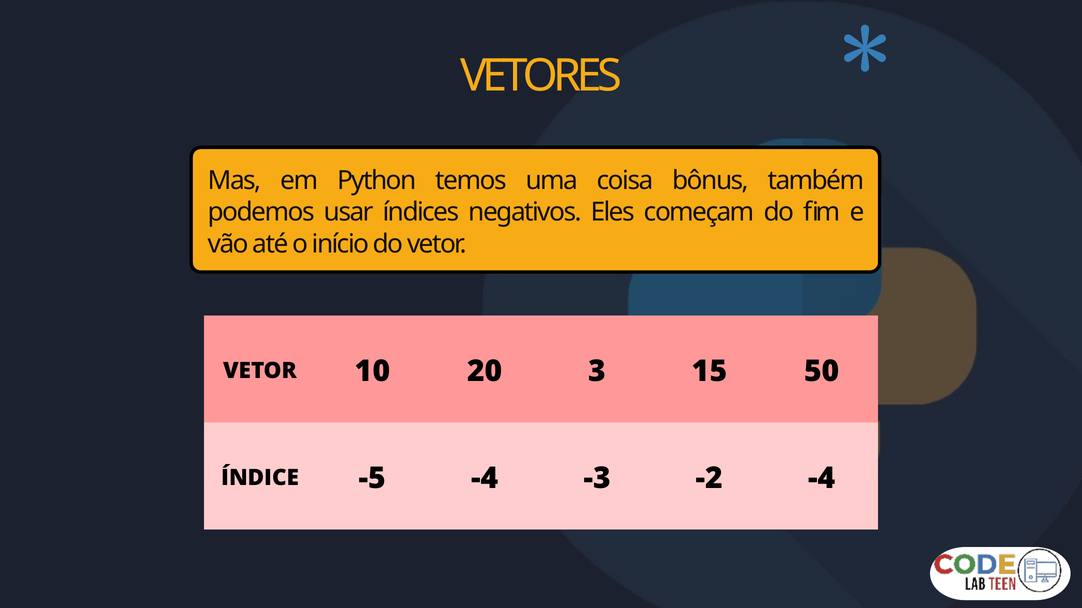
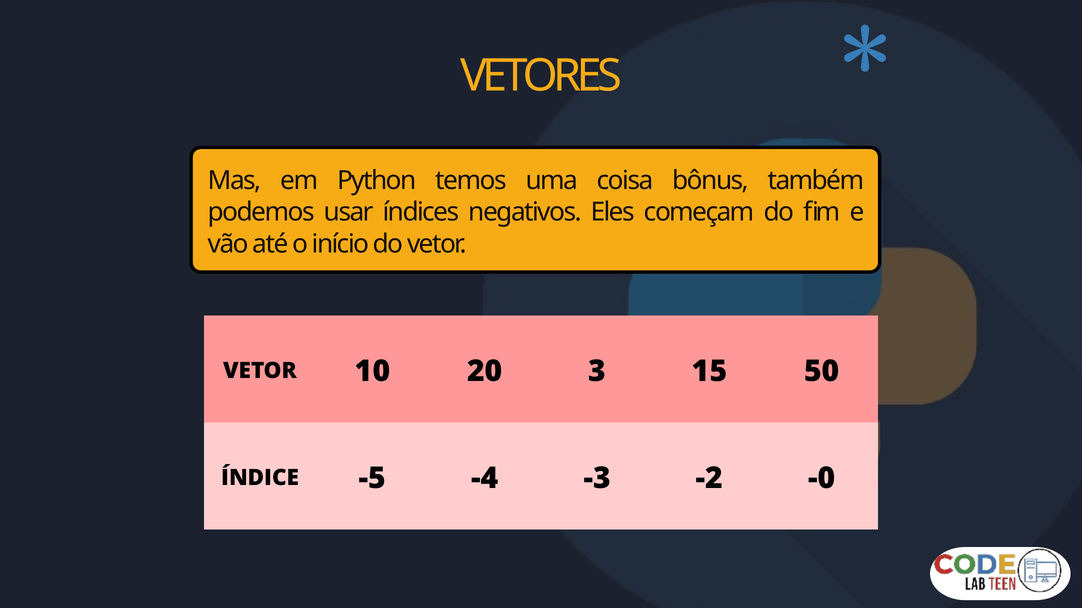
-2 -4: -4 -> -0
